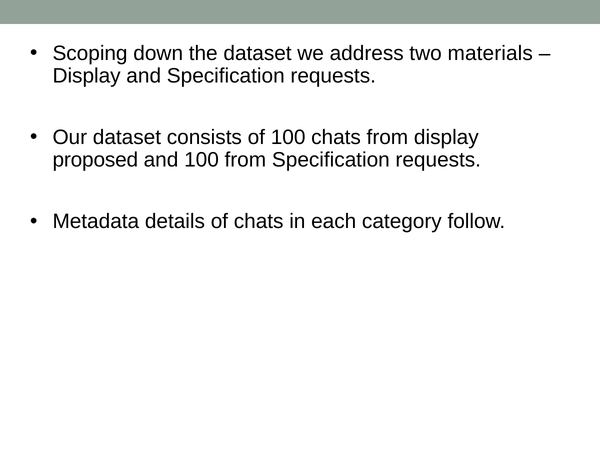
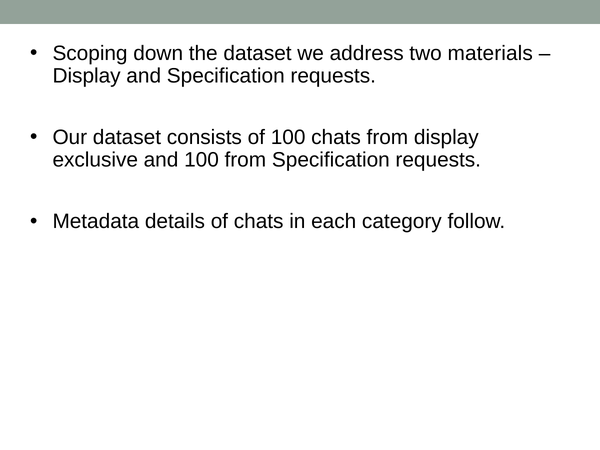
proposed: proposed -> exclusive
